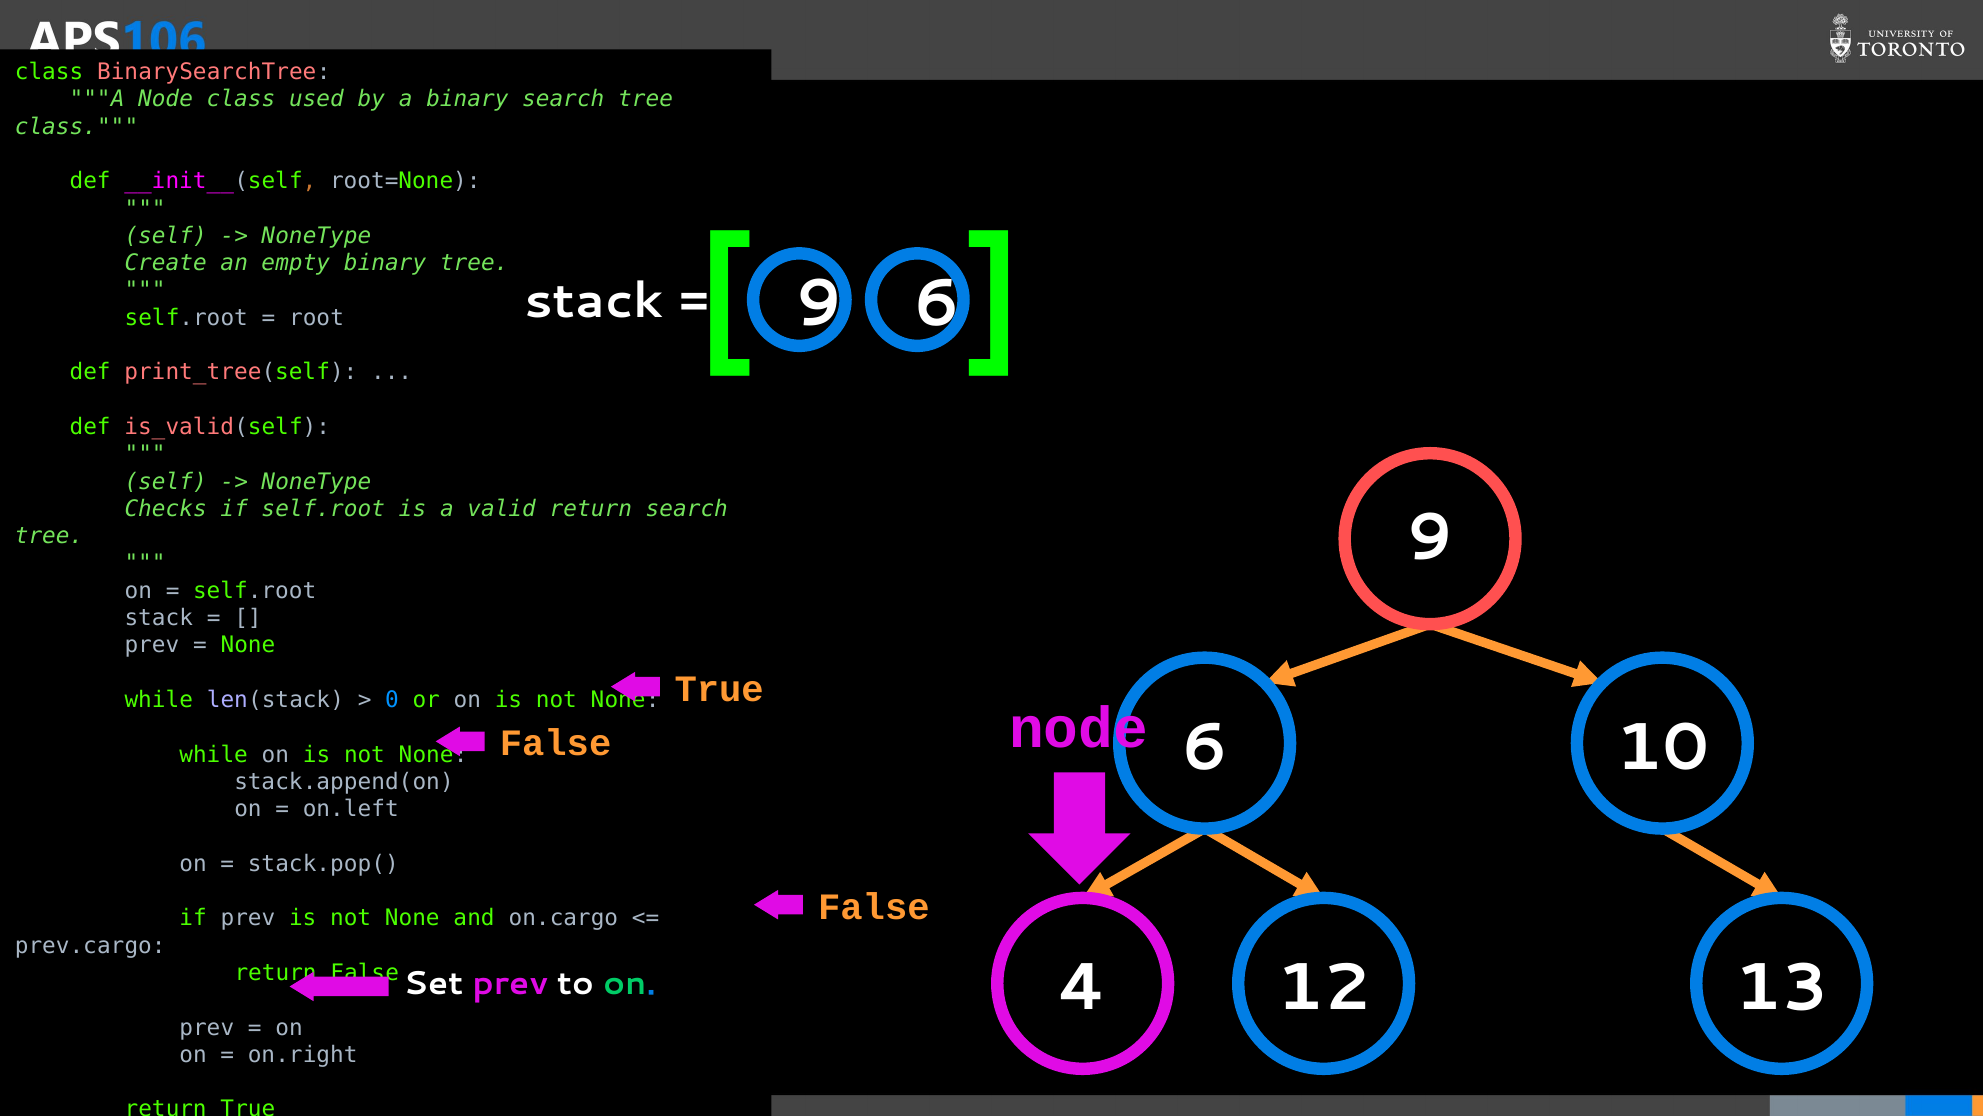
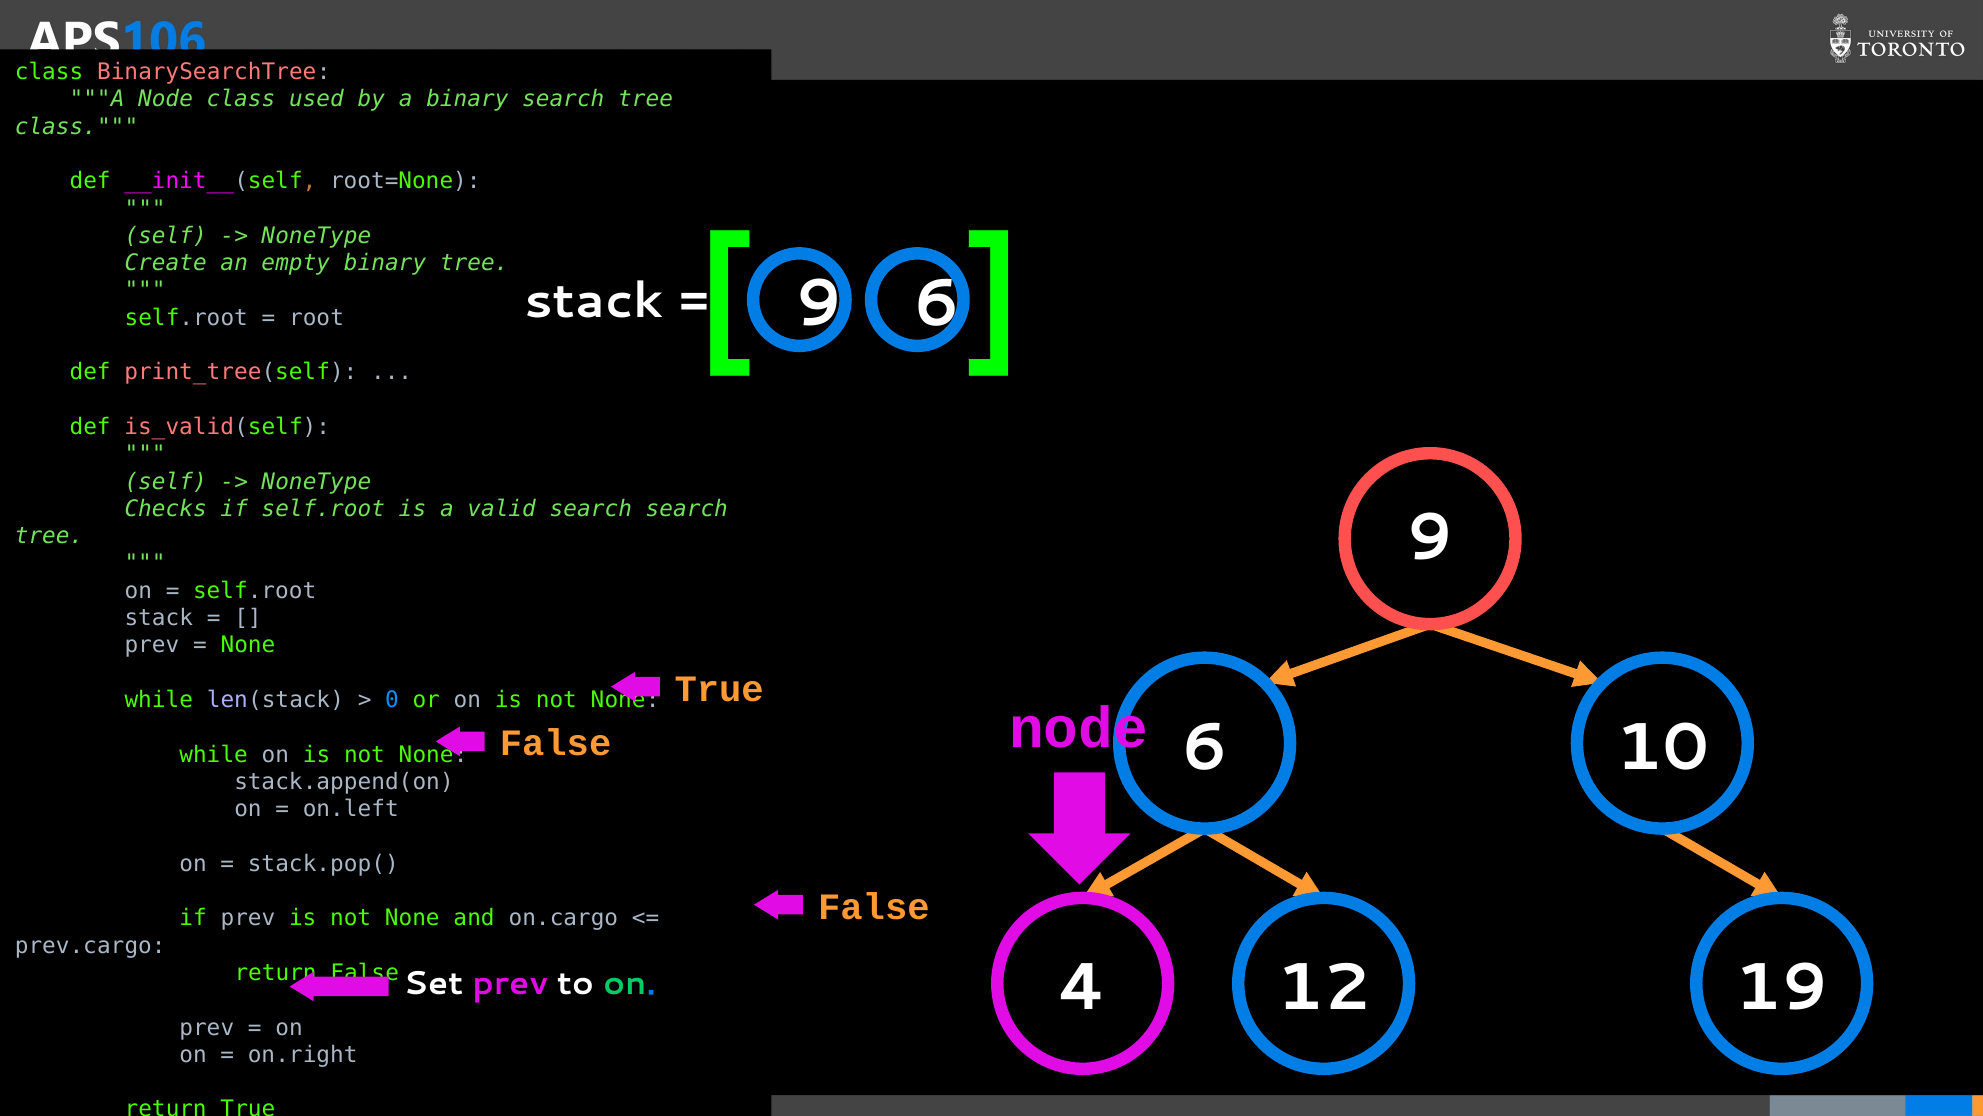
valid return: return -> search
13: 13 -> 19
